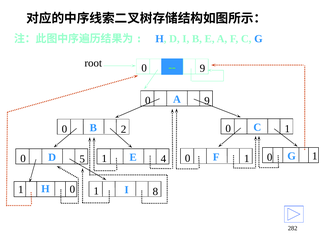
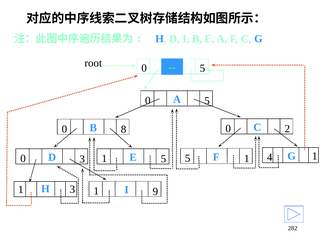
root 9: 9 -> 5
0 9: 9 -> 5
1 at (287, 129): 1 -> 2
2: 2 -> 8
F 0: 0 -> 4
E 0: 0 -> 5
1 4: 4 -> 5
0 5: 5 -> 3
1 0: 0 -> 3
8: 8 -> 9
